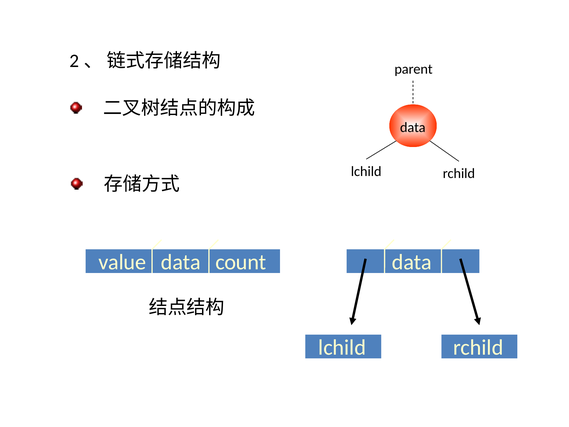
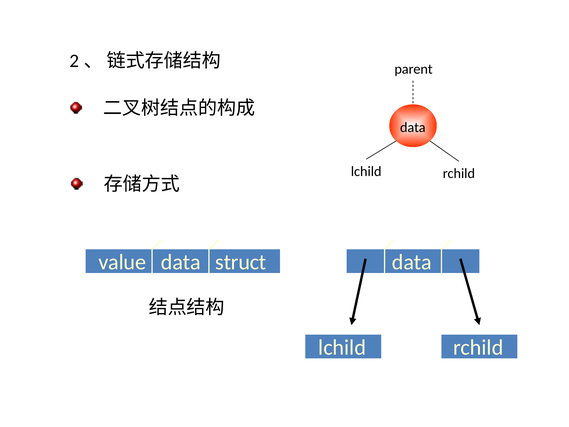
count: count -> struct
